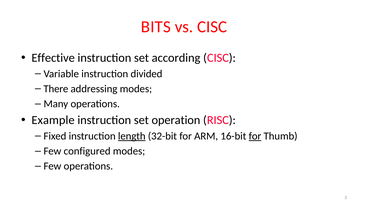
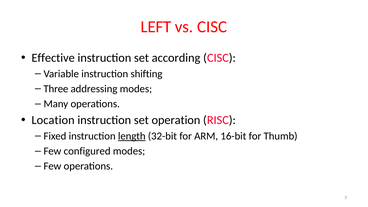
BITS: BITS -> LEFT
divided: divided -> shifting
There: There -> Three
Example: Example -> Location
for at (255, 136) underline: present -> none
